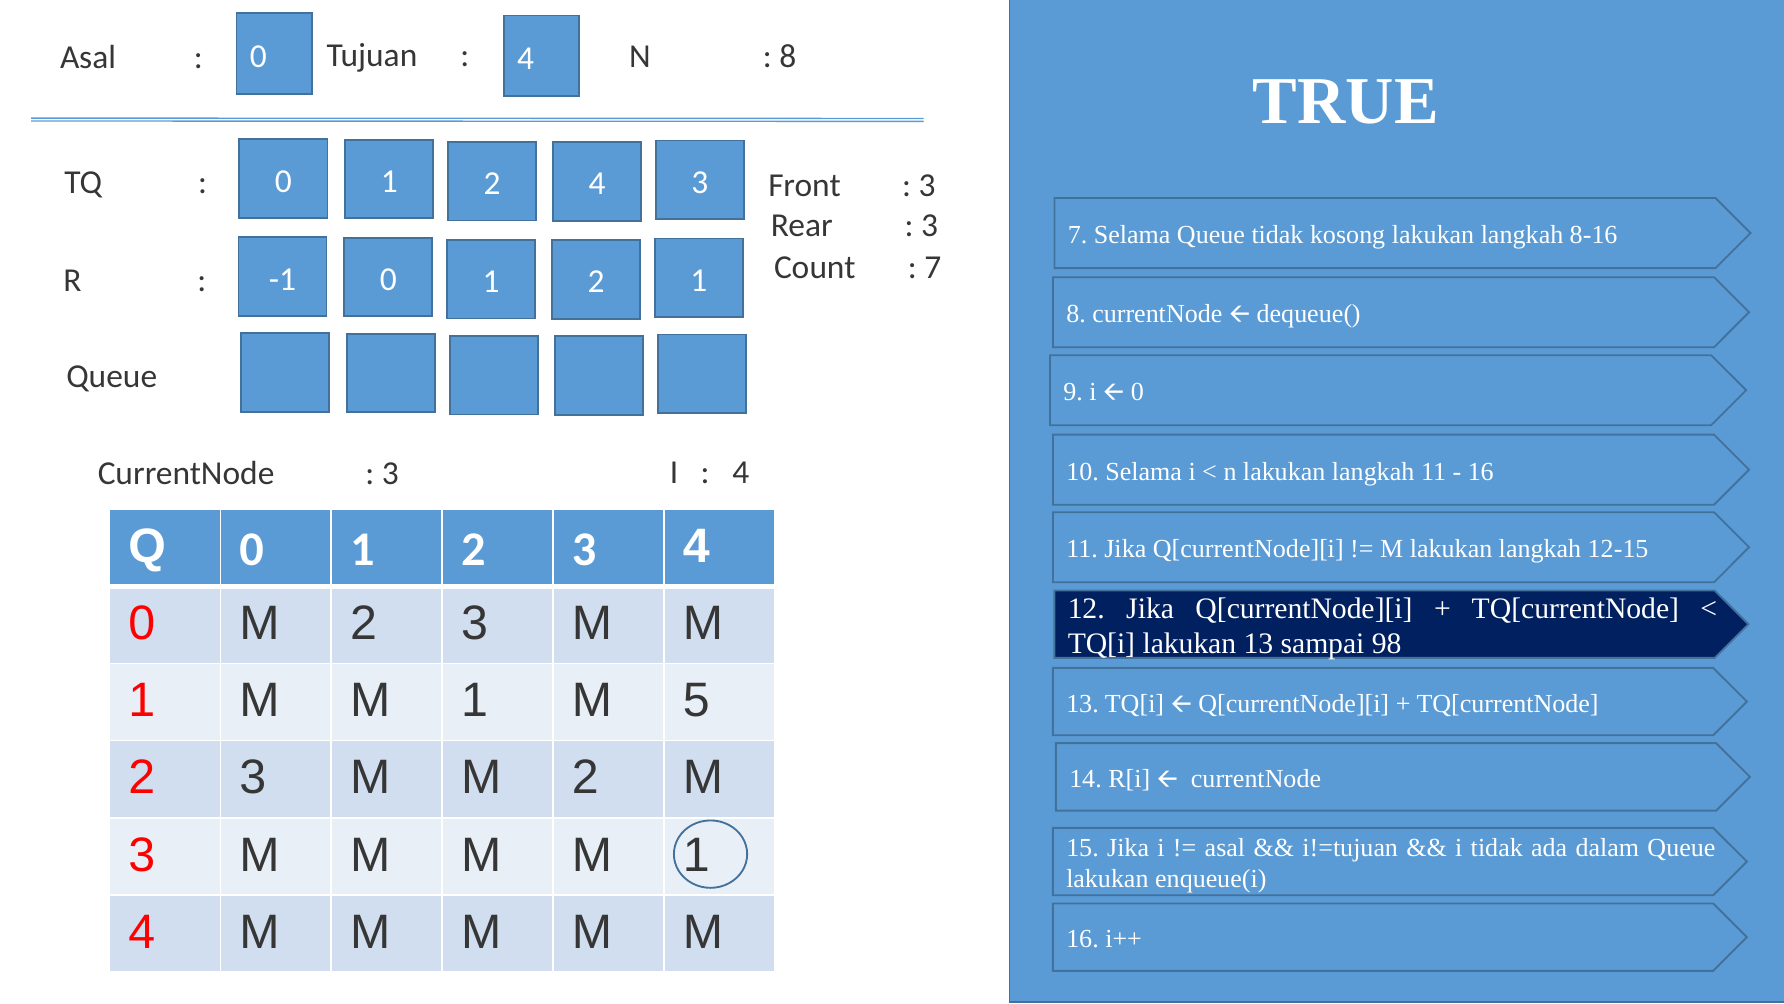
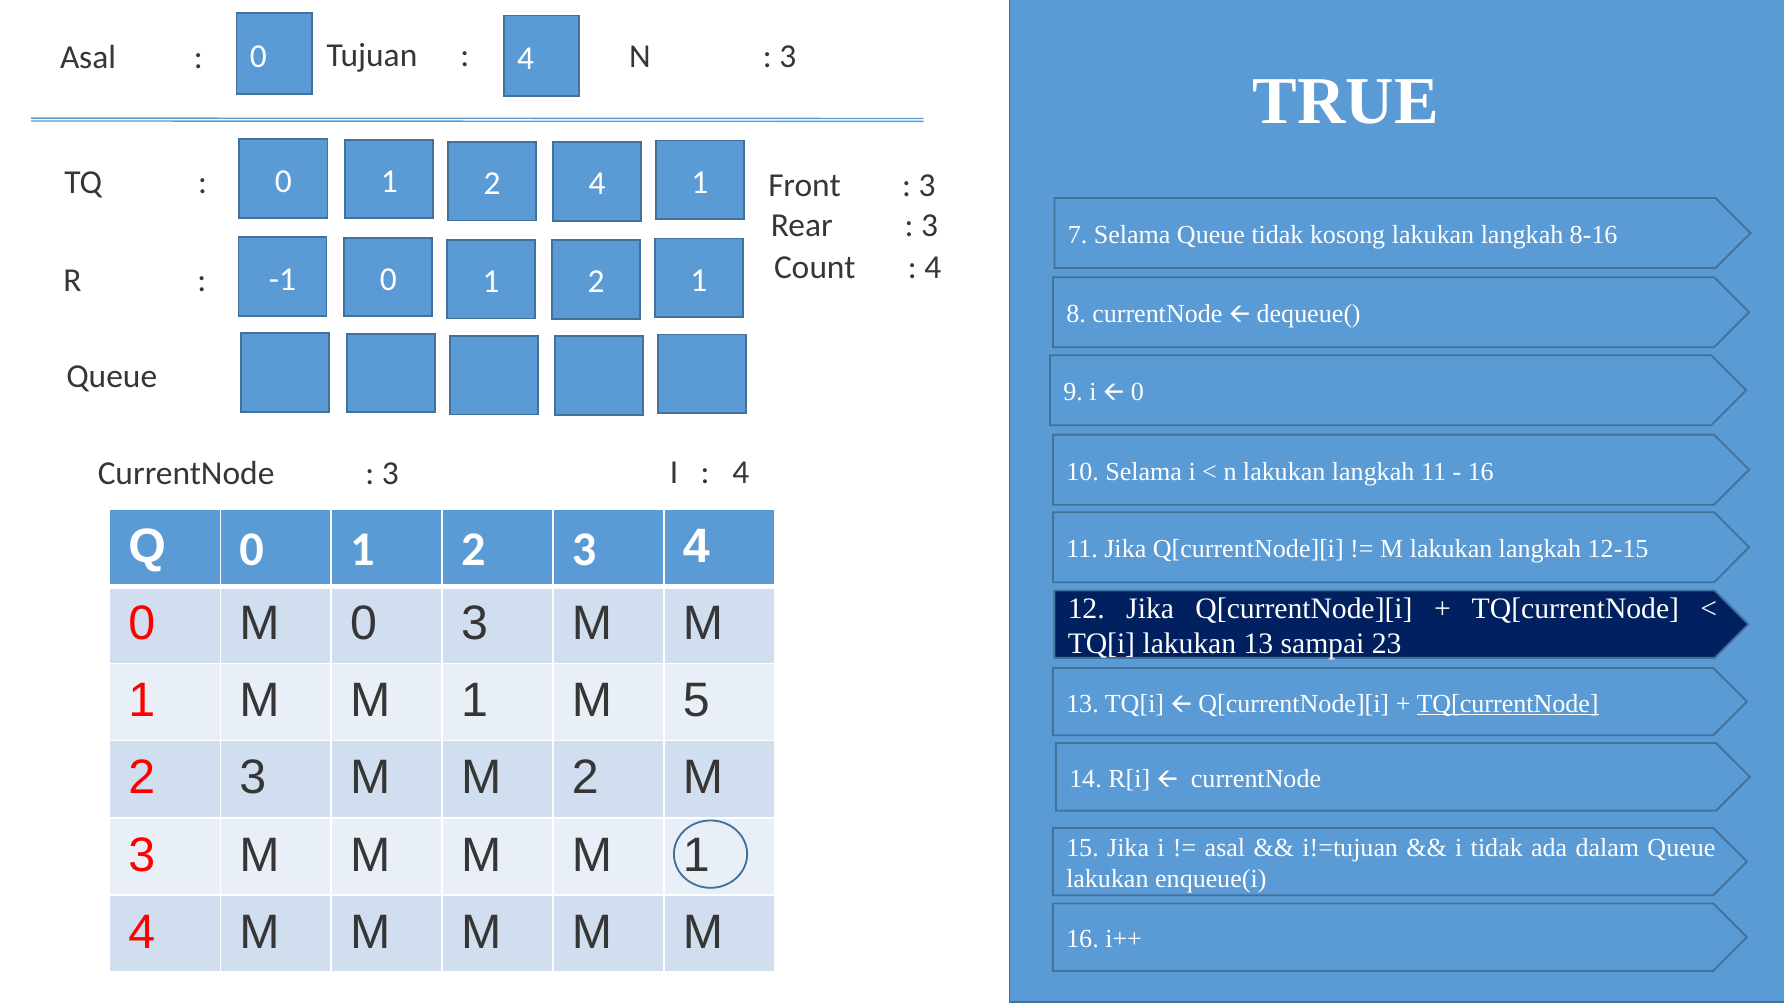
8 at (788, 56): 8 -> 3
4 3: 3 -> 1
7 at (933, 268): 7 -> 4
0 M 2: 2 -> 0
98: 98 -> 23
TQ[currentNode at (1508, 703) underline: none -> present
